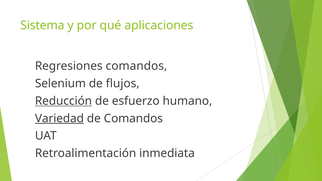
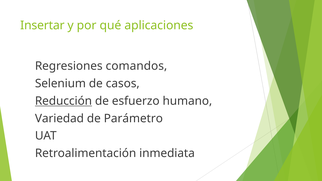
Sistema: Sistema -> Insertar
flujos: flujos -> casos
Variedad underline: present -> none
de Comandos: Comandos -> Parámetro
